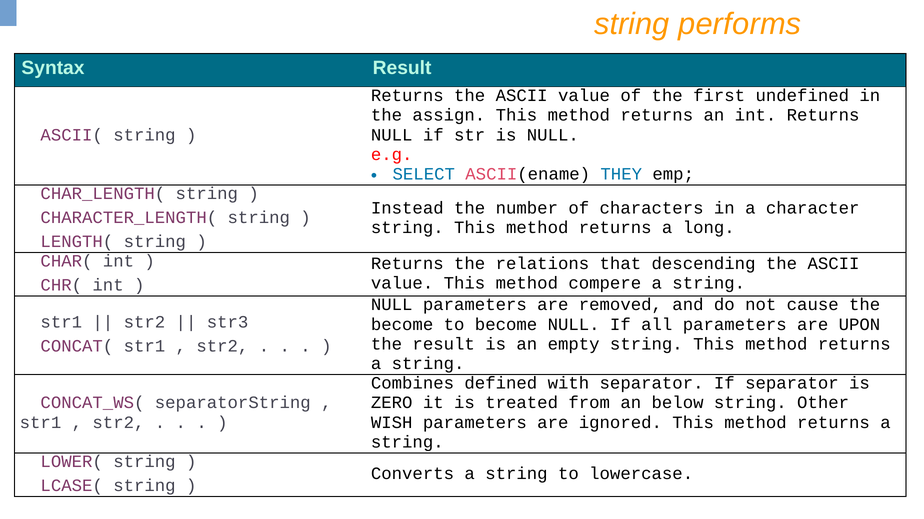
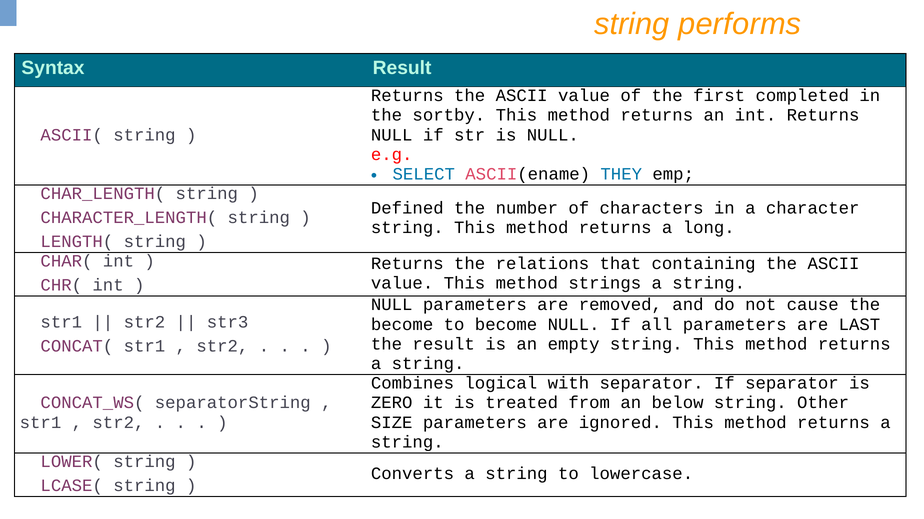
undefined: undefined -> completed
assign: assign -> sortby
Instead: Instead -> Defined
descending: descending -> containing
compere: compere -> strings
UPON: UPON -> LAST
defined: defined -> logical
WISH: WISH -> SIZE
